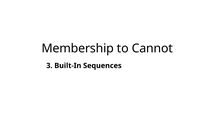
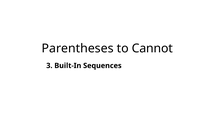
Membership: Membership -> Parentheses
